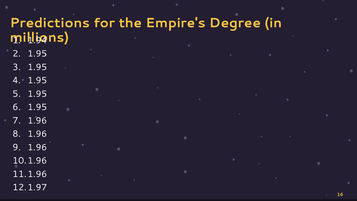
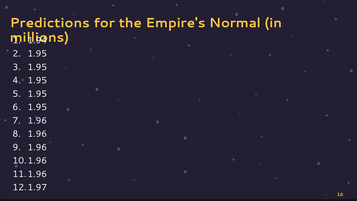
Degree: Degree -> Normal
